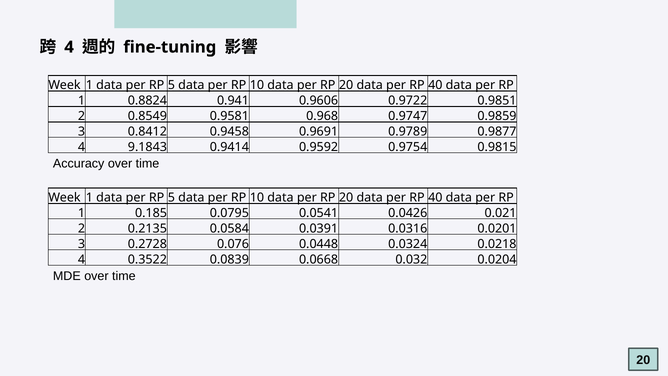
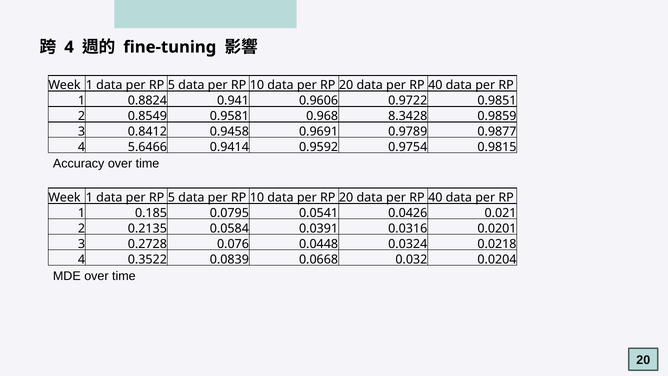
0.9747: 0.9747 -> 8.3428
9.1843: 9.1843 -> 5.6466
